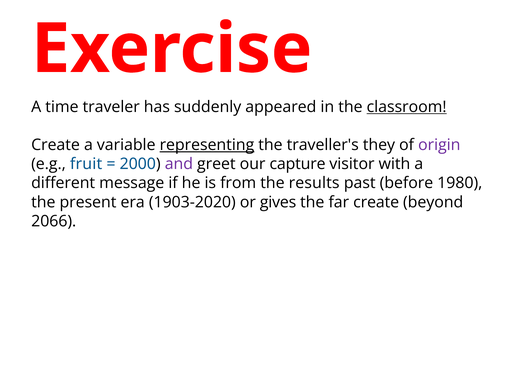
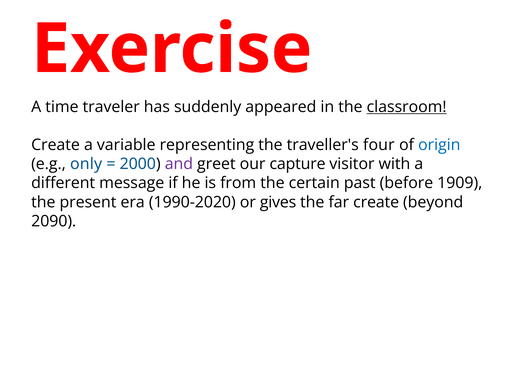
representing underline: present -> none
they: they -> four
origin colour: purple -> blue
fruit: fruit -> only
results: results -> certain
1980: 1980 -> 1909
1903-2020: 1903-2020 -> 1990-2020
2066: 2066 -> 2090
